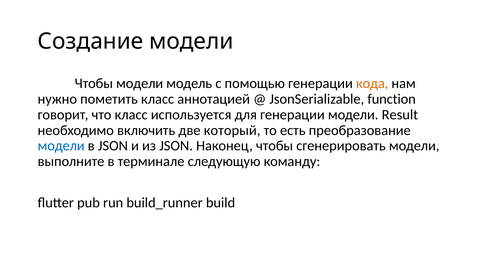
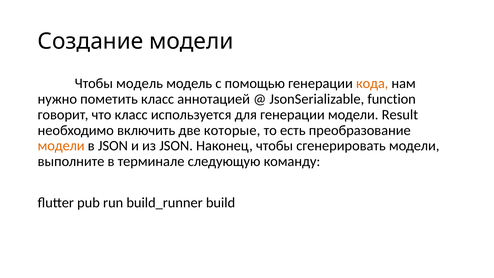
Чтобы модели: модели -> модель
который: который -> которые
модели at (61, 146) colour: blue -> orange
